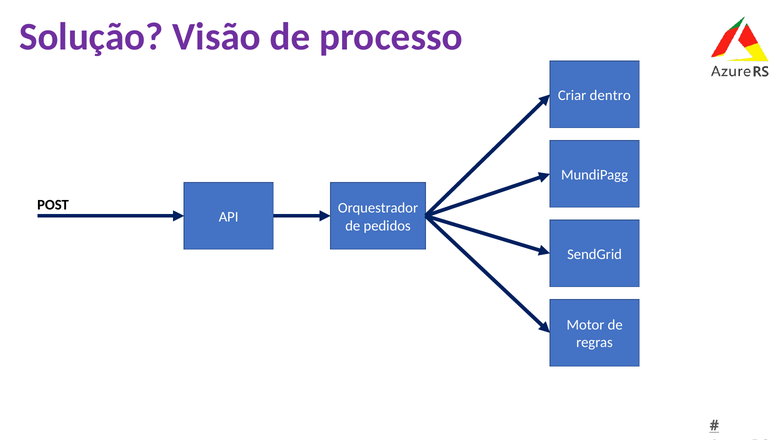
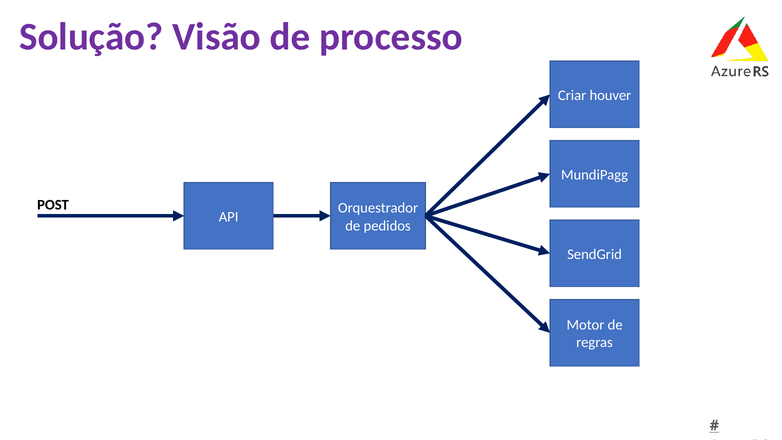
dentro: dentro -> houver
